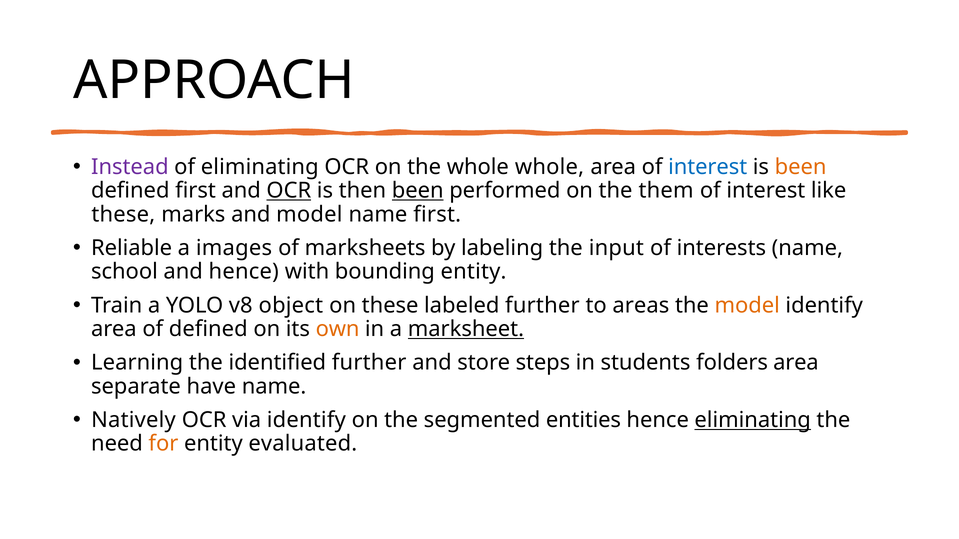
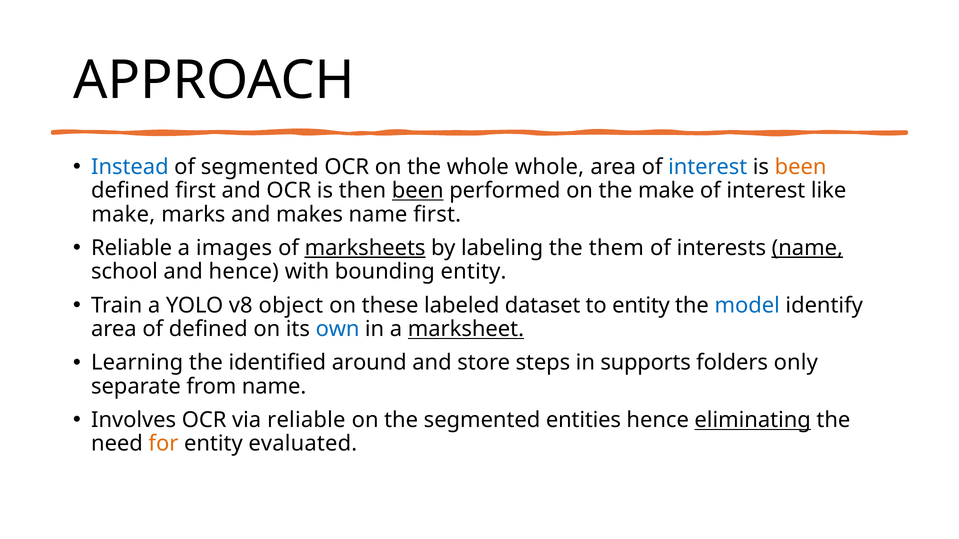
Instead colour: purple -> blue
of eliminating: eliminating -> segmented
OCR at (289, 191) underline: present -> none
the them: them -> make
these at (123, 214): these -> make
and model: model -> makes
marksheets underline: none -> present
input: input -> them
name at (807, 248) underline: none -> present
labeled further: further -> dataset
to areas: areas -> entity
model at (747, 306) colour: orange -> blue
own colour: orange -> blue
identified further: further -> around
students: students -> supports
folders area: area -> only
have: have -> from
Natively: Natively -> Involves
via identify: identify -> reliable
